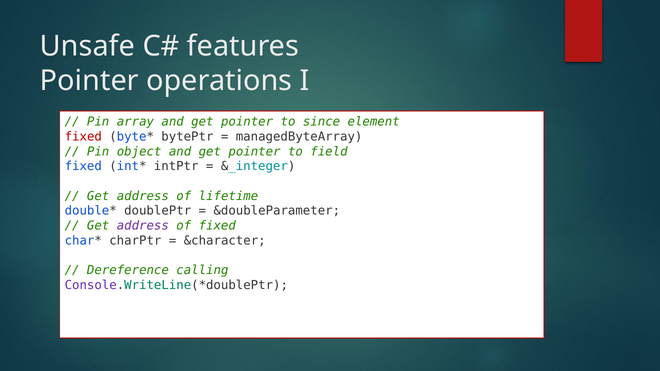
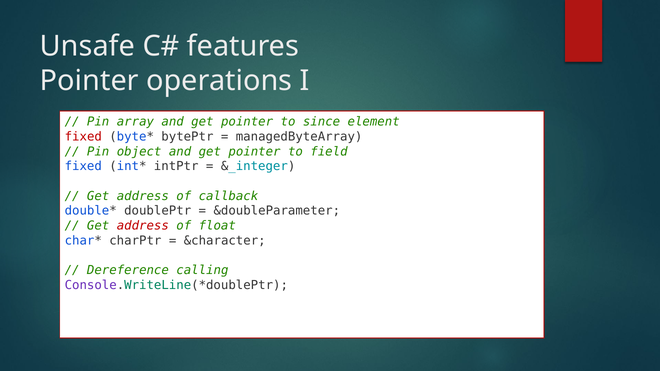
lifetime: lifetime -> callback
address at (143, 226) colour: purple -> red
of fixed: fixed -> float
